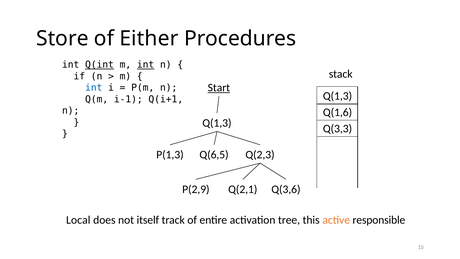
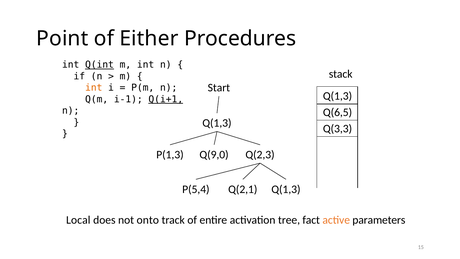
Store: Store -> Point
int at (146, 65) underline: present -> none
Start underline: present -> none
int at (94, 88) colour: blue -> orange
Q(i+1 underline: none -> present
Q(1,6: Q(1,6 -> Q(6,5
Q(6,5: Q(6,5 -> Q(9,0
P(2,9: P(2,9 -> P(5,4
Q(2,1 Q(3,6: Q(3,6 -> Q(1,3
itself: itself -> onto
this: this -> fact
responsible: responsible -> parameters
